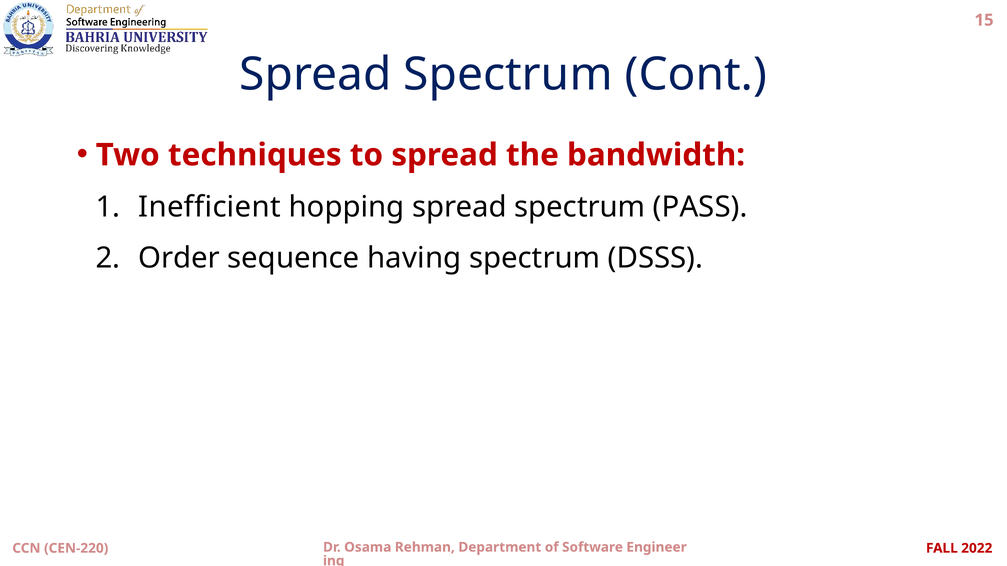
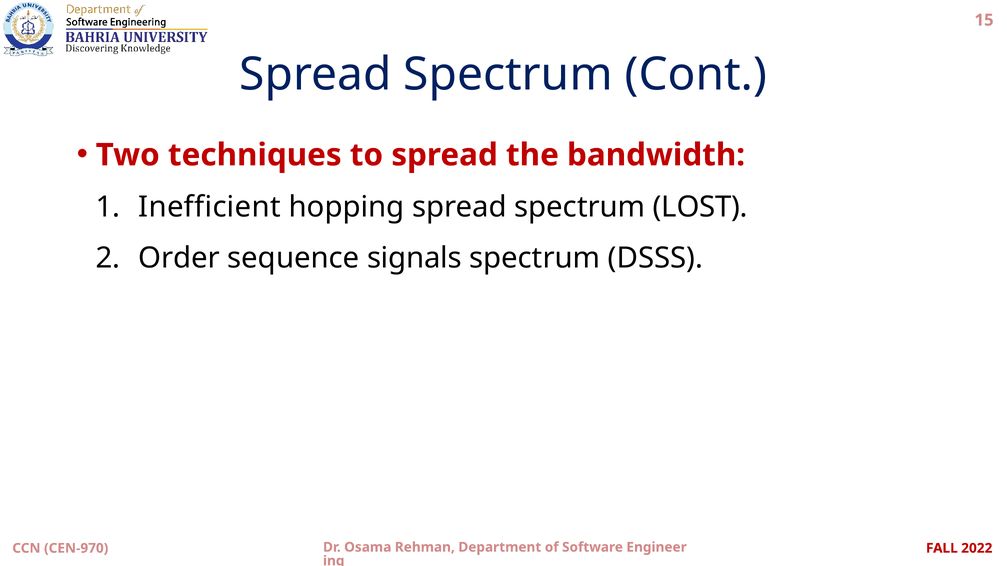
PASS: PASS -> LOST
having: having -> signals
CEN-220: CEN-220 -> CEN-970
